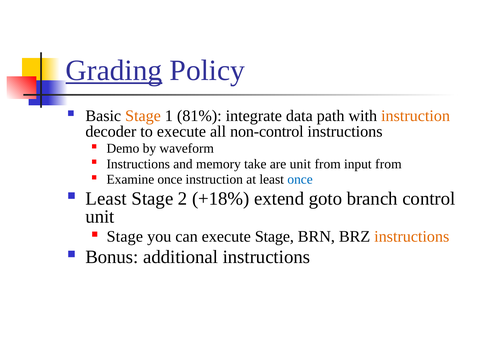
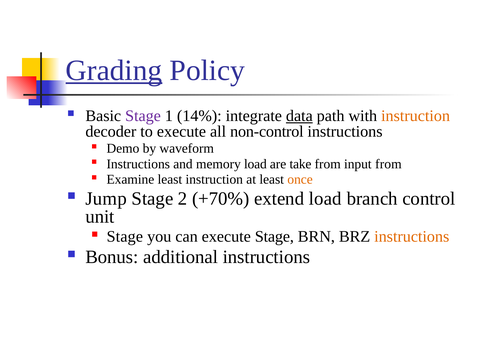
Stage at (143, 116) colour: orange -> purple
81%: 81% -> 14%
data underline: none -> present
memory take: take -> load
are unit: unit -> take
Examine once: once -> least
once at (300, 180) colour: blue -> orange
Least at (106, 199): Least -> Jump
+18%: +18% -> +70%
extend goto: goto -> load
